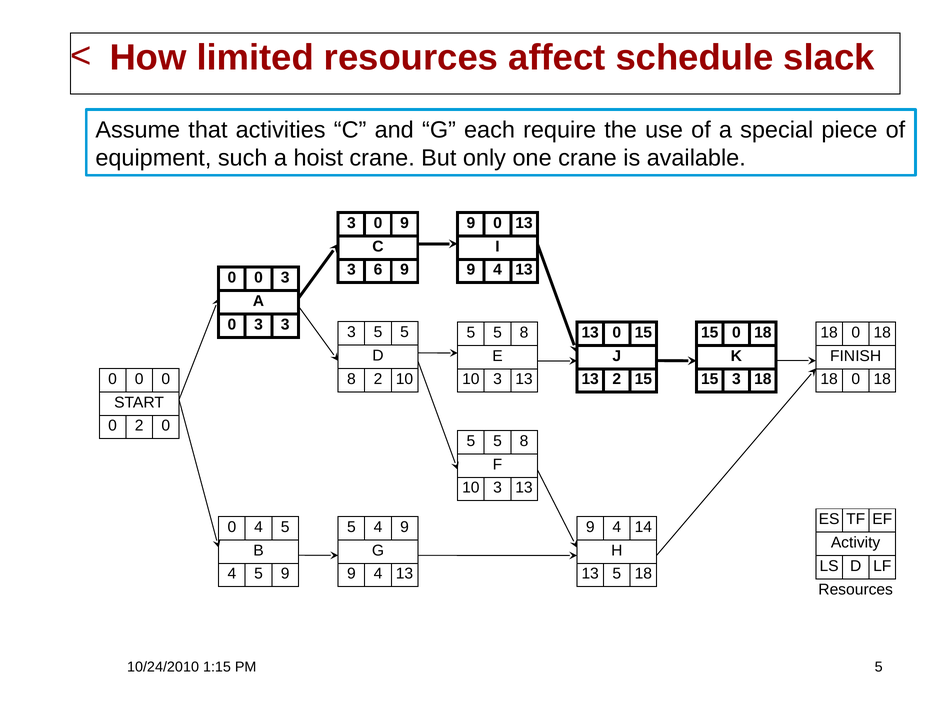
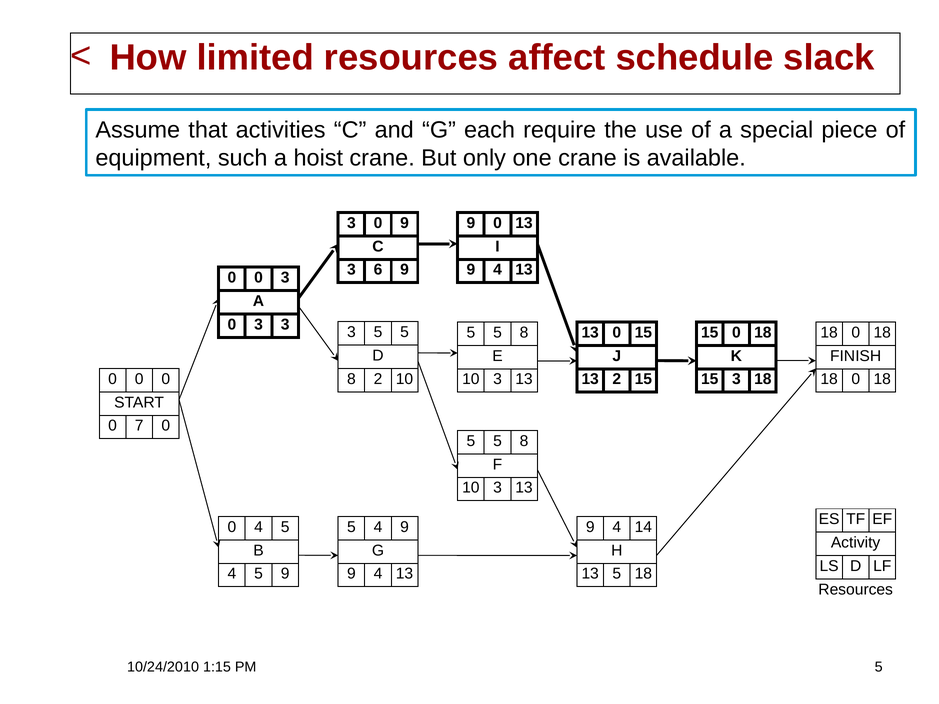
0 2: 2 -> 7
